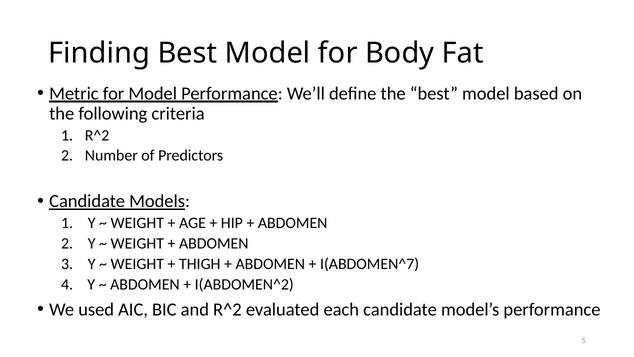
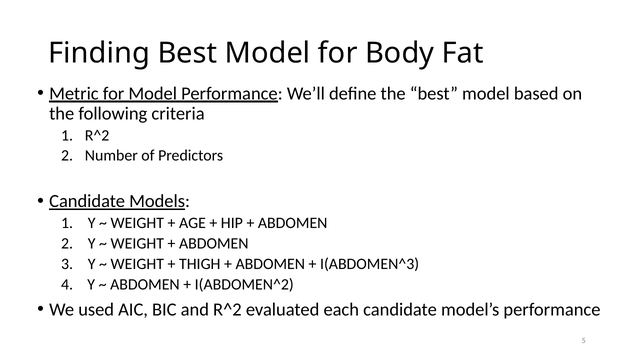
I(ABDOMEN^7: I(ABDOMEN^7 -> I(ABDOMEN^3
